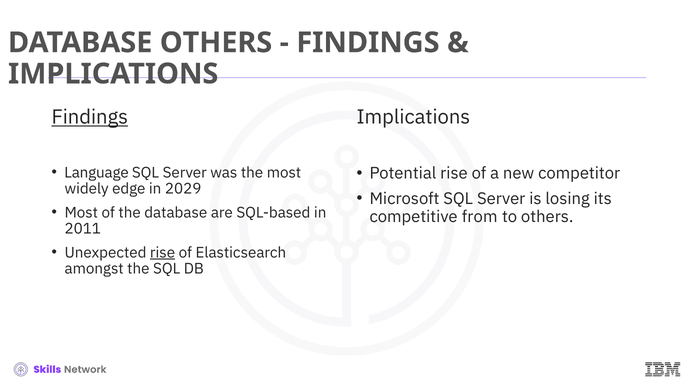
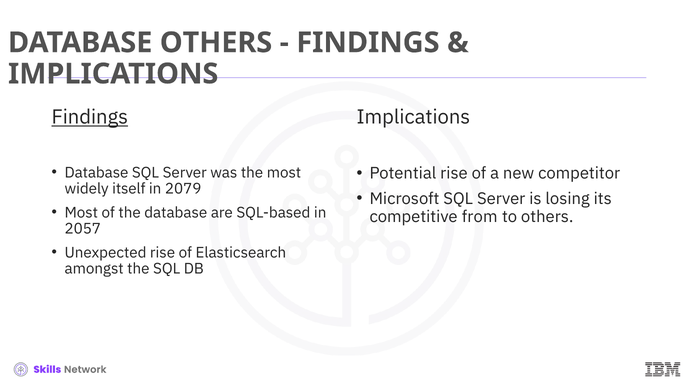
Language at (97, 173): Language -> Database
edge: edge -> itself
2029: 2029 -> 2079
2011: 2011 -> 2057
rise at (163, 253) underline: present -> none
